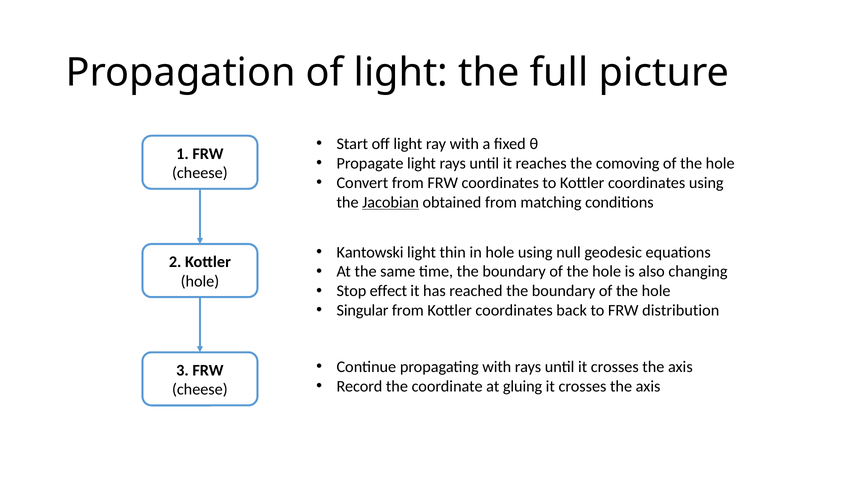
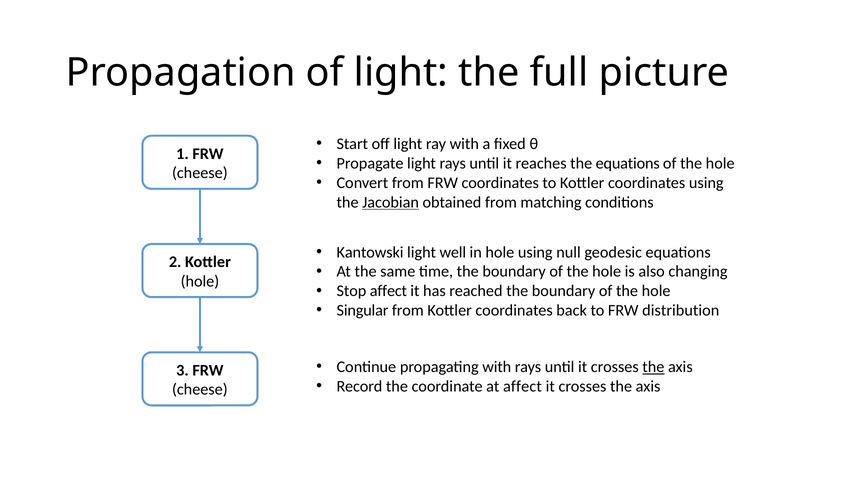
the comoving: comoving -> equations
thin: thin -> well
Stop effect: effect -> affect
the at (653, 367) underline: none -> present
at gluing: gluing -> affect
